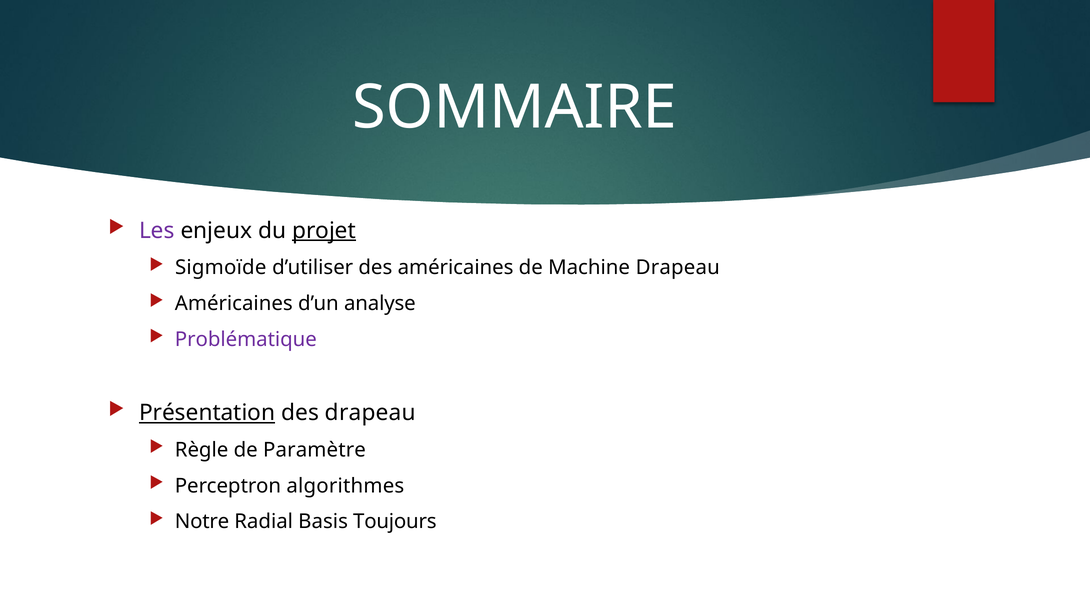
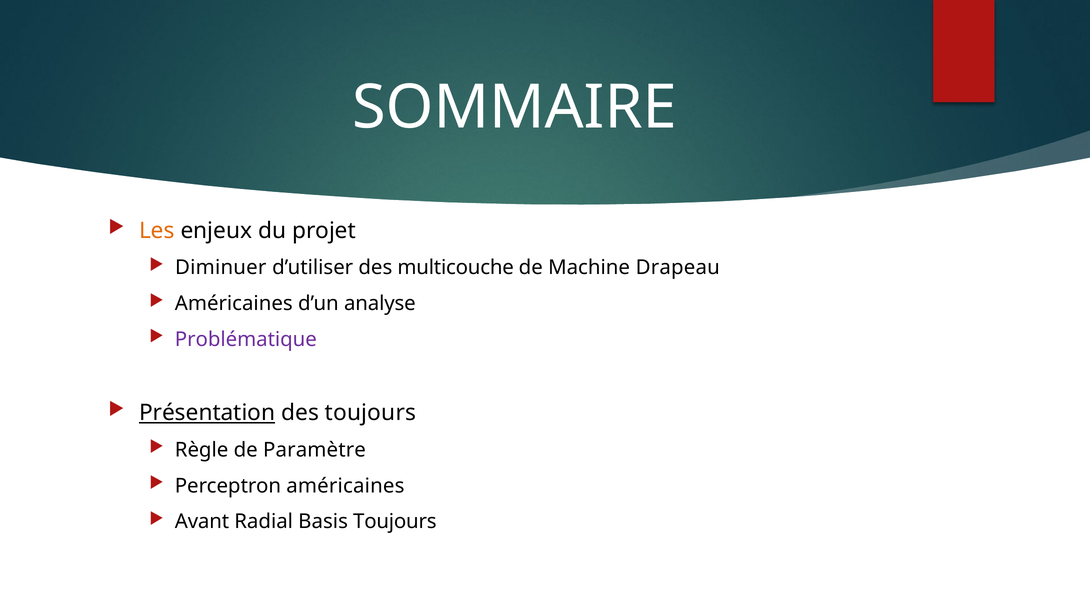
Les colour: purple -> orange
projet underline: present -> none
Sigmoïde: Sigmoïde -> Diminuer
des américaines: américaines -> multicouche
des drapeau: drapeau -> toujours
Perceptron algorithmes: algorithmes -> américaines
Notre: Notre -> Avant
